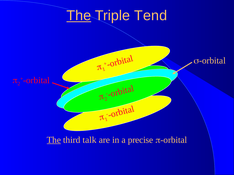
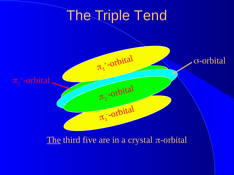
The at (79, 16) underline: present -> none
talk: talk -> five
precise: precise -> crystal
